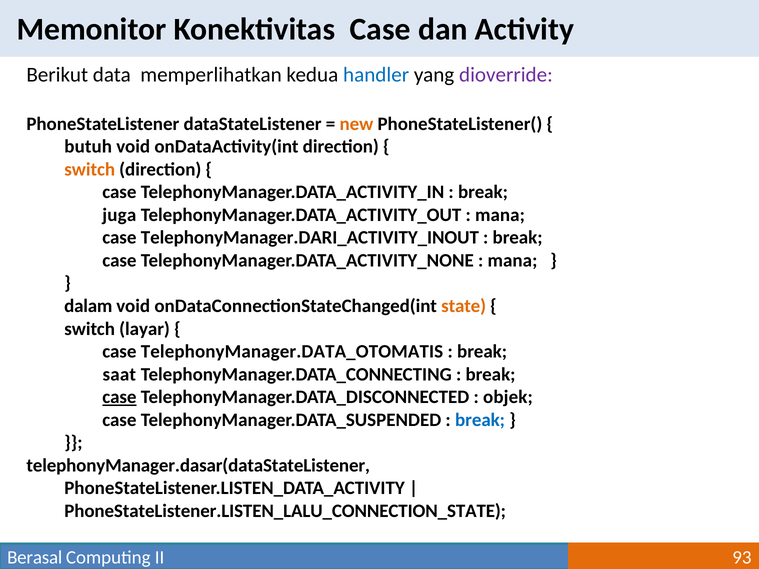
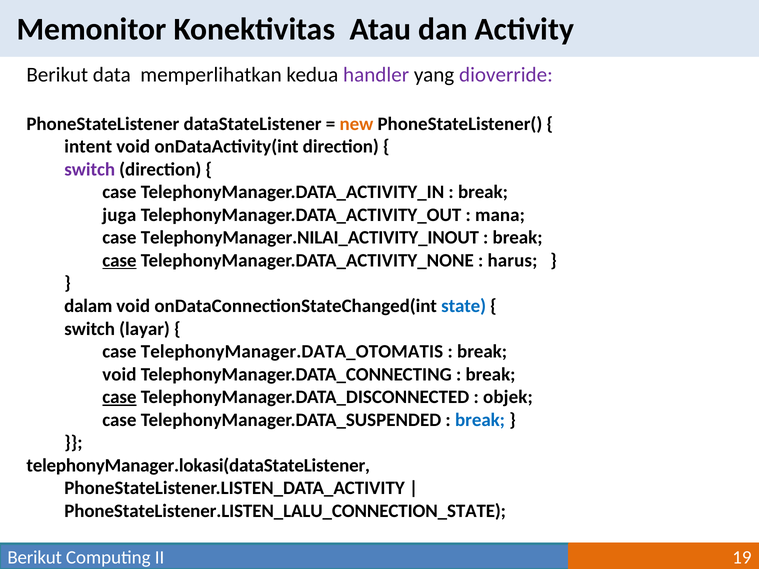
Konektivitas Case: Case -> Atau
handler colour: blue -> purple
butuh: butuh -> intent
switch at (90, 170) colour: orange -> purple
TelephonyManager.DARI_ACTIVITY_INOUT: TelephonyManager.DARI_ACTIVITY_INOUT -> TelephonyManager.NILAI_ACTIVITY_INOUT
case at (119, 261) underline: none -> present
mana at (512, 261): mana -> harus
state colour: orange -> blue
saat at (119, 374): saat -> void
telephonyManager.dasar(dataStateListener: telephonyManager.dasar(dataStateListener -> telephonyManager.lokasi(dataStateListener
Berasal at (35, 558): Berasal -> Berikut
93: 93 -> 19
